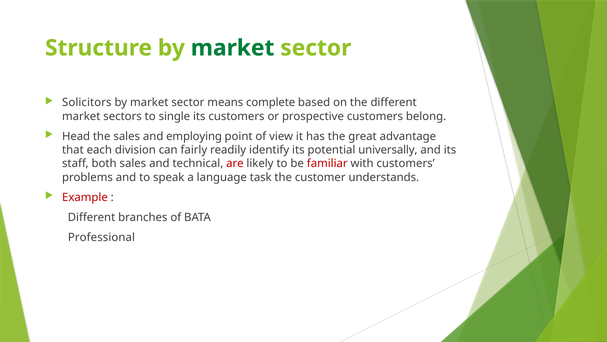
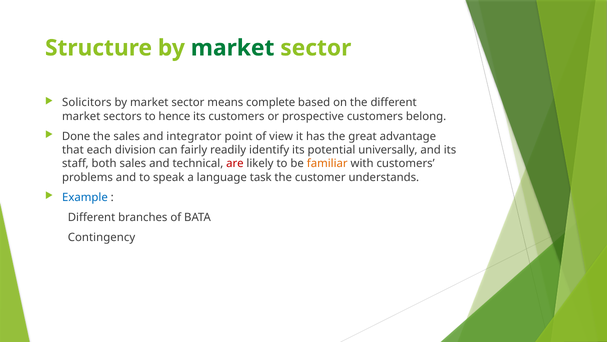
single: single -> hence
Head: Head -> Done
employing: employing -> integrator
familiar colour: red -> orange
Example colour: red -> blue
Professional: Professional -> Contingency
